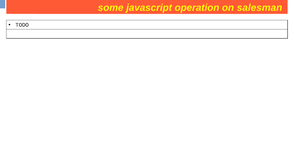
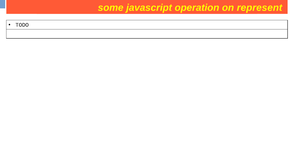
salesman: salesman -> represent
